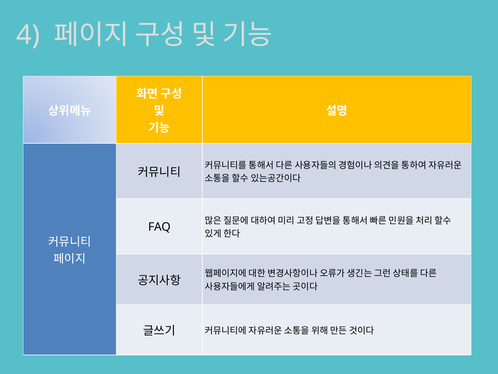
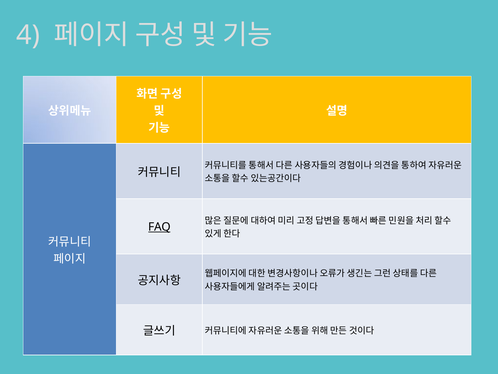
FAQ underline: none -> present
